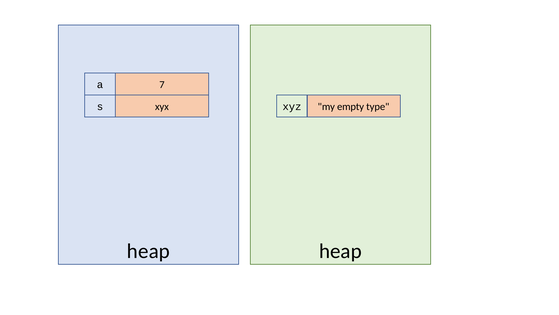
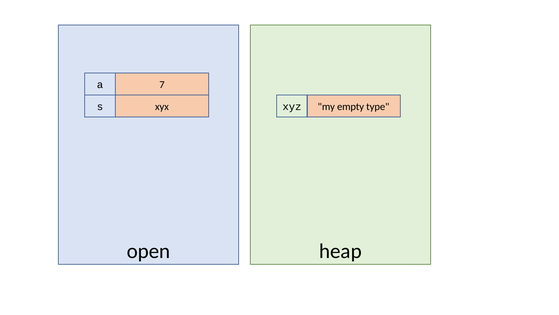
heap at (148, 251): heap -> open
